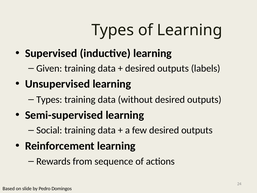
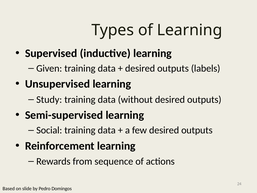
Types at (49, 99): Types -> Study
